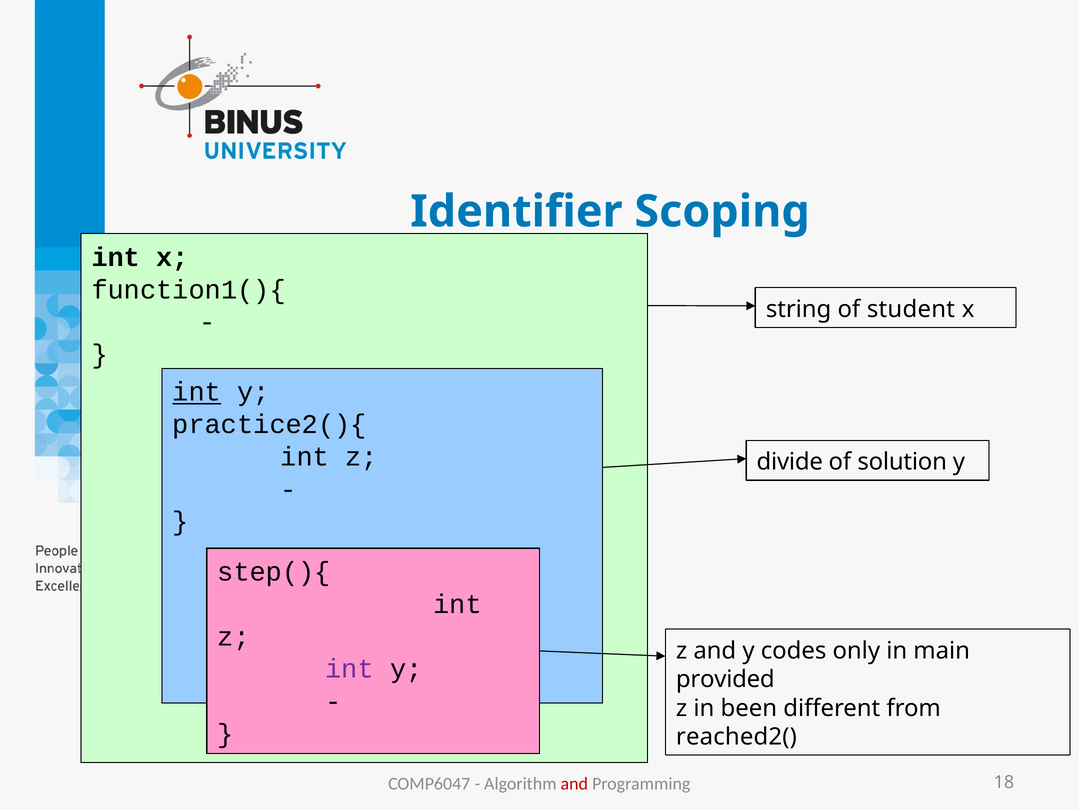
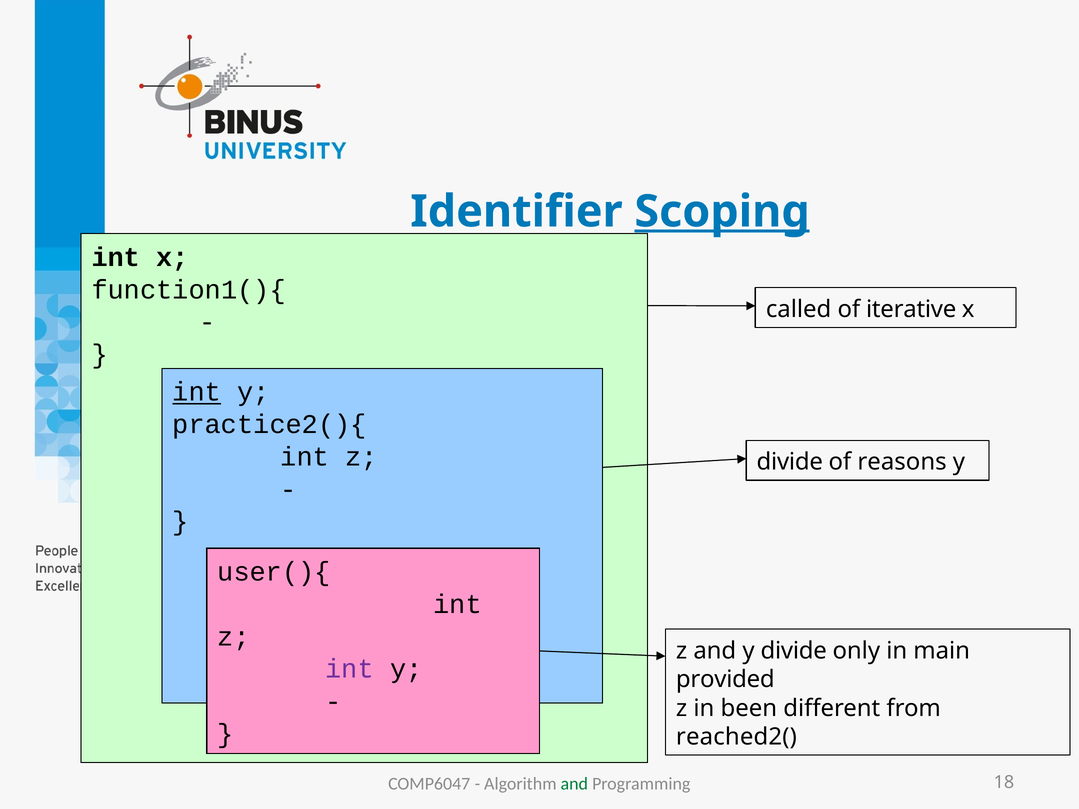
Scoping underline: none -> present
string: string -> called
student: student -> iterative
solution: solution -> reasons
step(){: step(){ -> user(){
y codes: codes -> divide
and at (574, 784) colour: red -> green
